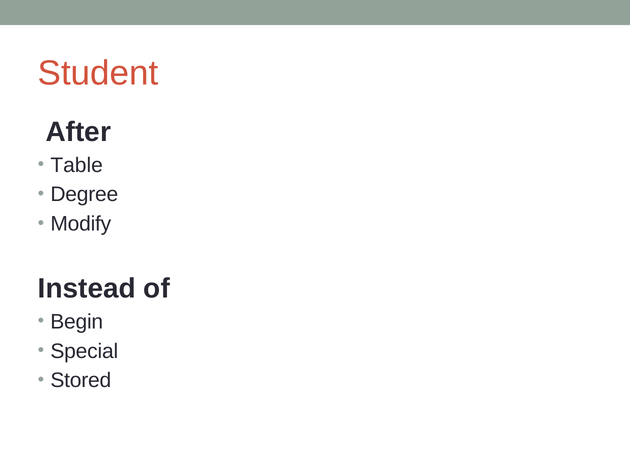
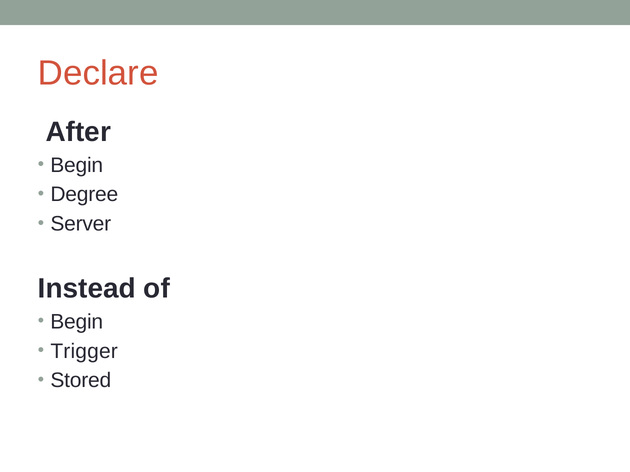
Student: Student -> Declare
Table at (77, 165): Table -> Begin
Modify: Modify -> Server
Special: Special -> Trigger
